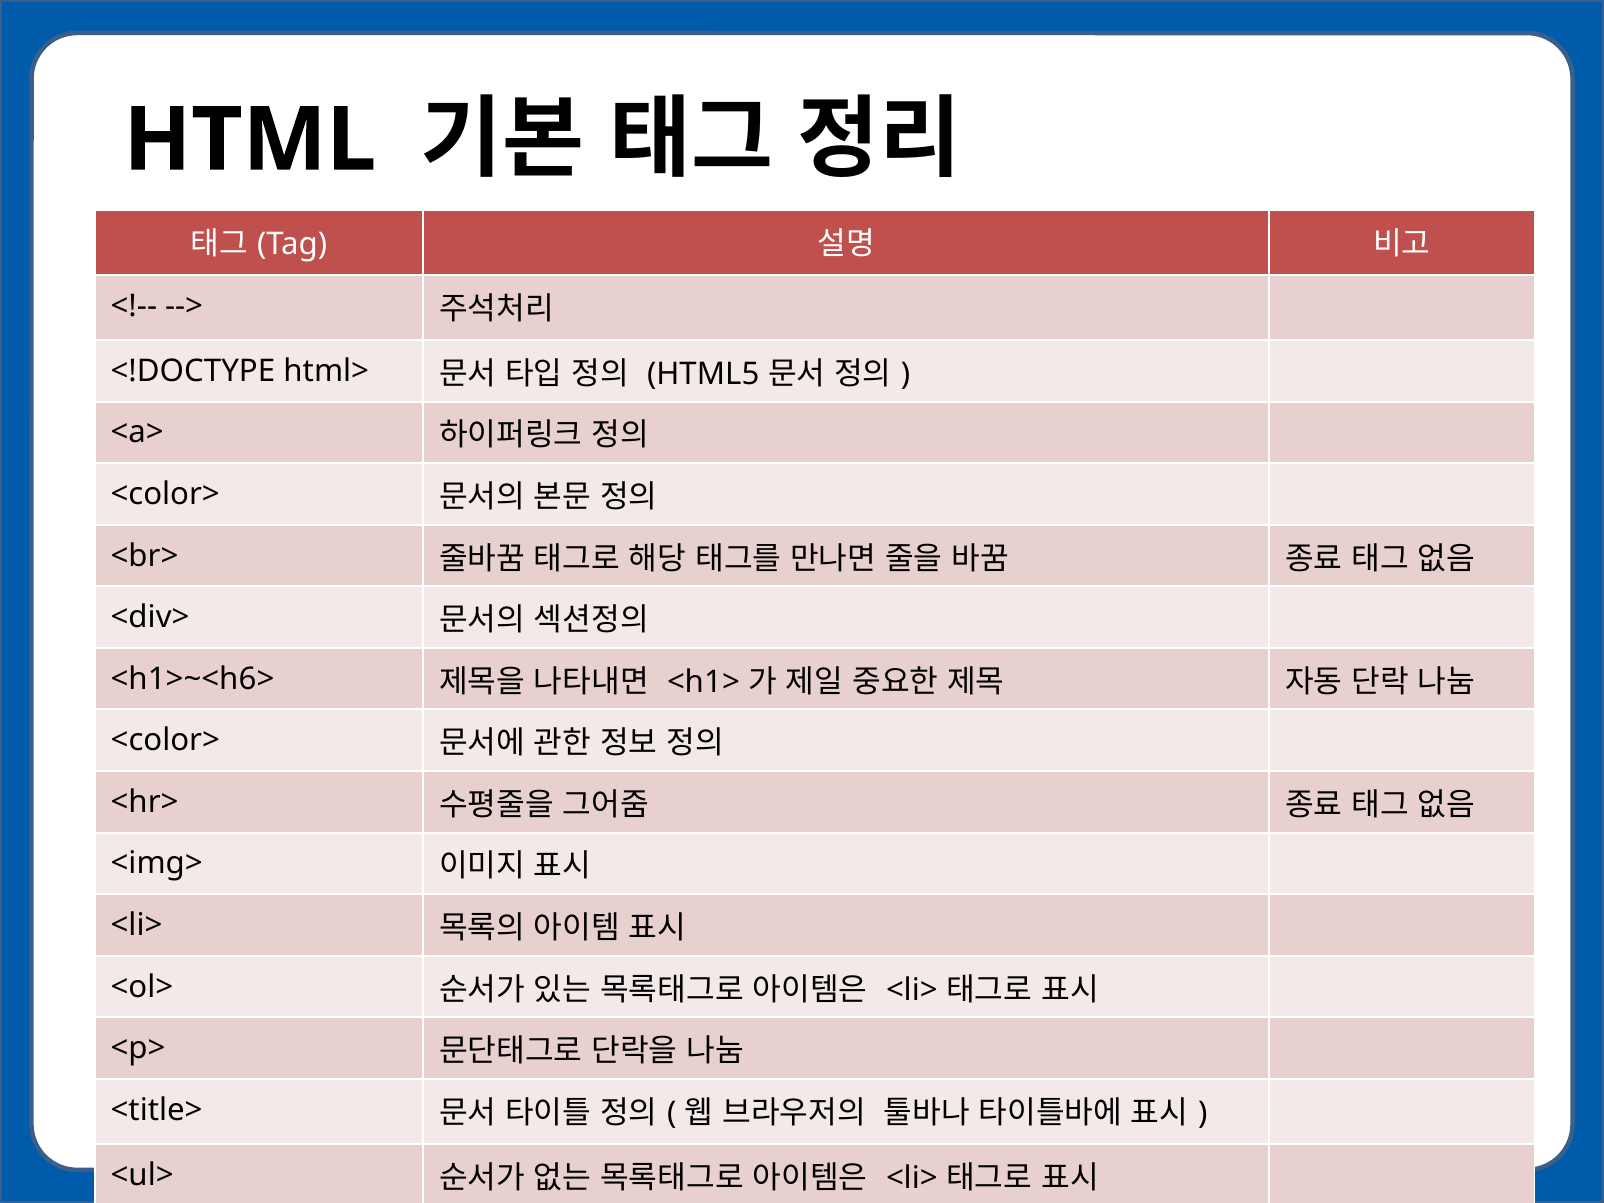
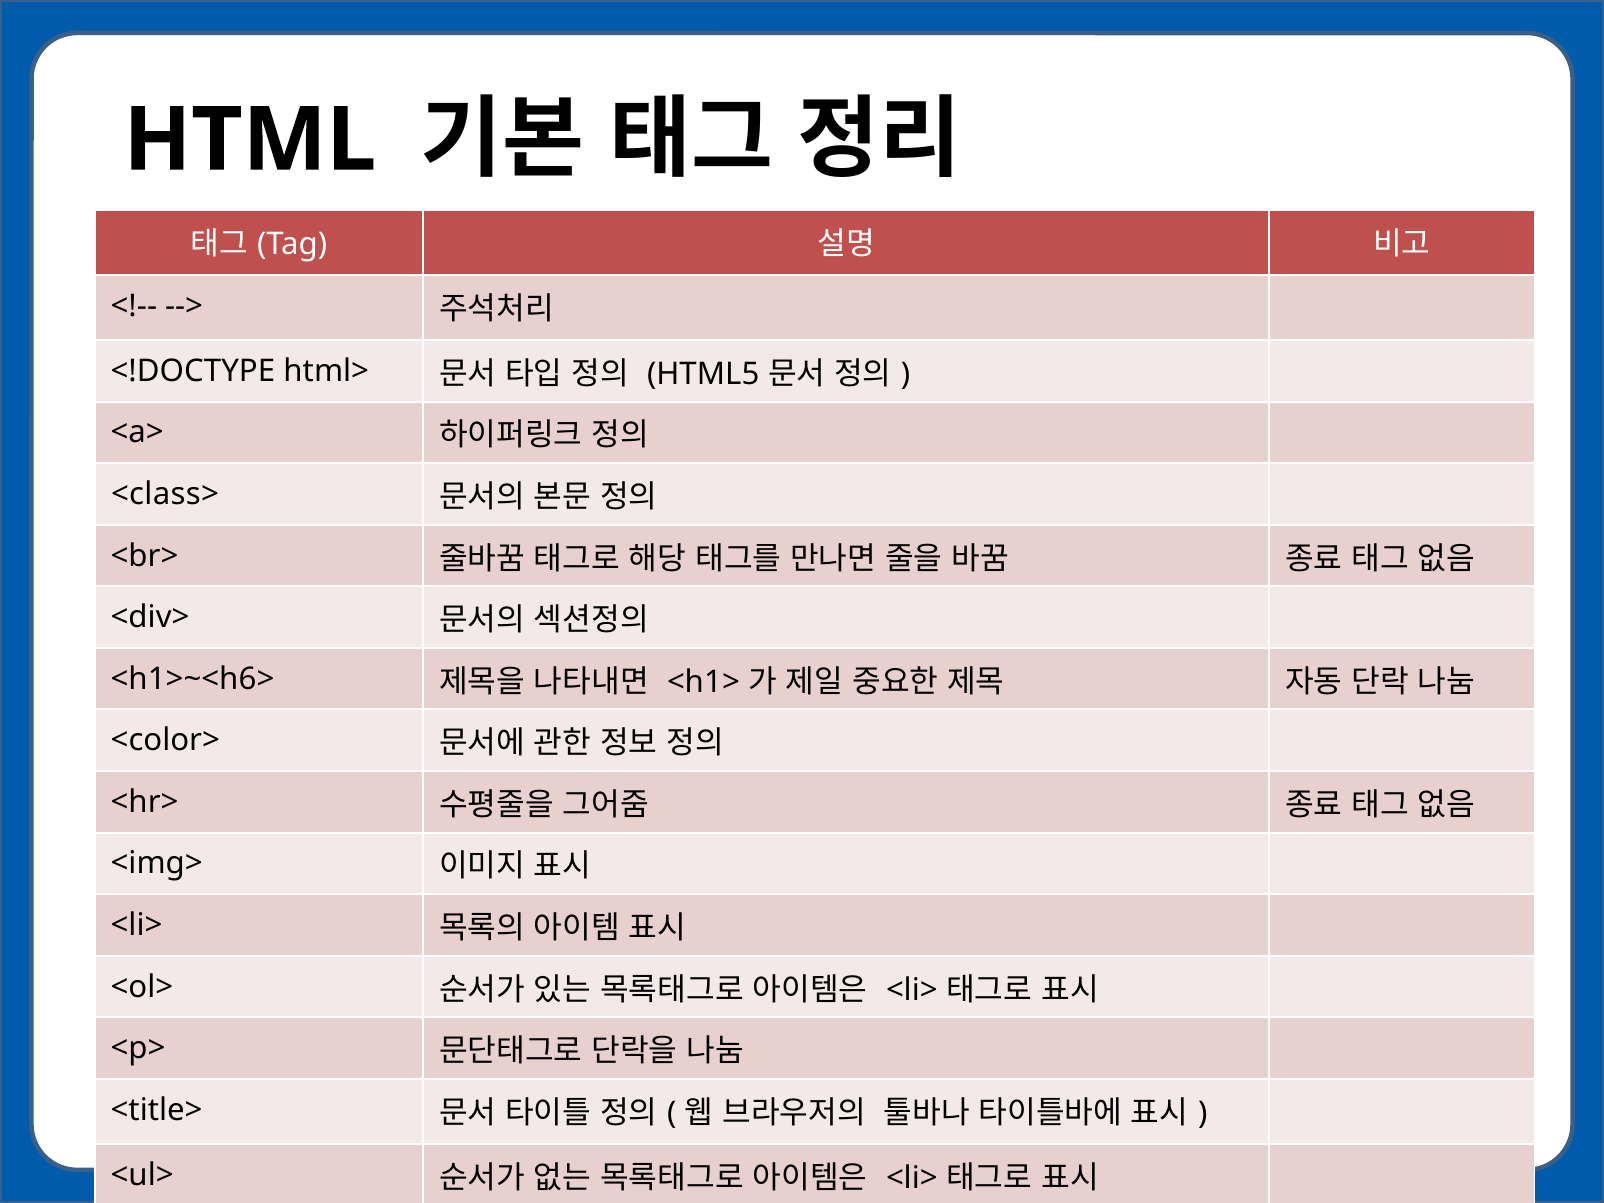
<color> at (165, 494): <color> -> <class>
